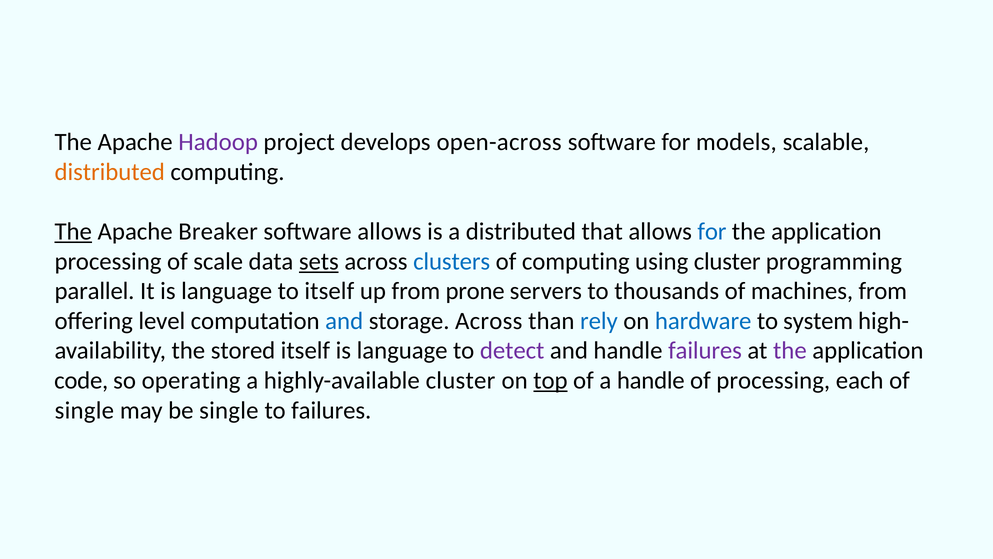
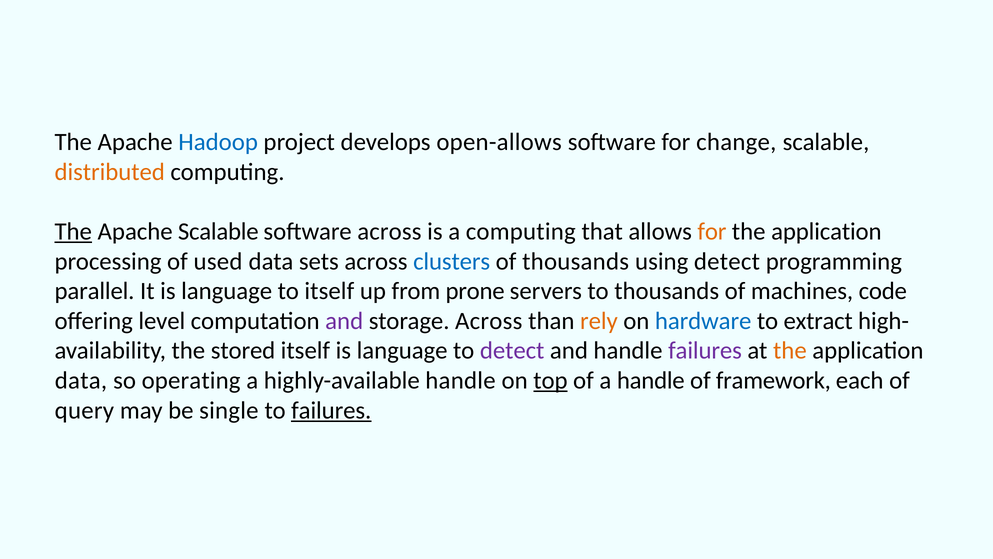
Hadoop colour: purple -> blue
open-across: open-across -> open-allows
models: models -> change
Apache Breaker: Breaker -> Scalable
software allows: allows -> across
a distributed: distributed -> computing
for at (712, 231) colour: blue -> orange
scale: scale -> used
sets underline: present -> none
of computing: computing -> thousands
using cluster: cluster -> detect
machines from: from -> code
and at (344, 321) colour: blue -> purple
rely colour: blue -> orange
system: system -> extract
the at (790, 351) colour: purple -> orange
code at (81, 380): code -> data
highly-available cluster: cluster -> handle
of processing: processing -> framework
single at (84, 410): single -> query
failures at (331, 410) underline: none -> present
